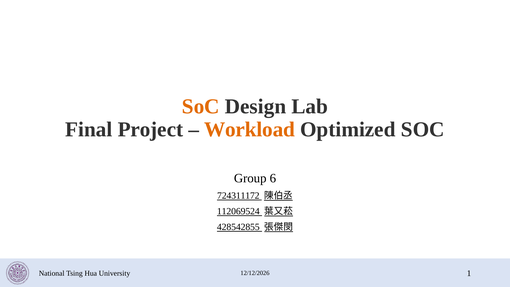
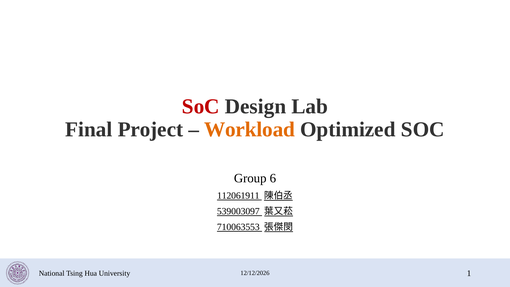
SoC at (201, 107) colour: orange -> red
724311172: 724311172 -> 112061911
112069524: 112069524 -> 539003097
428542855: 428542855 -> 710063553
